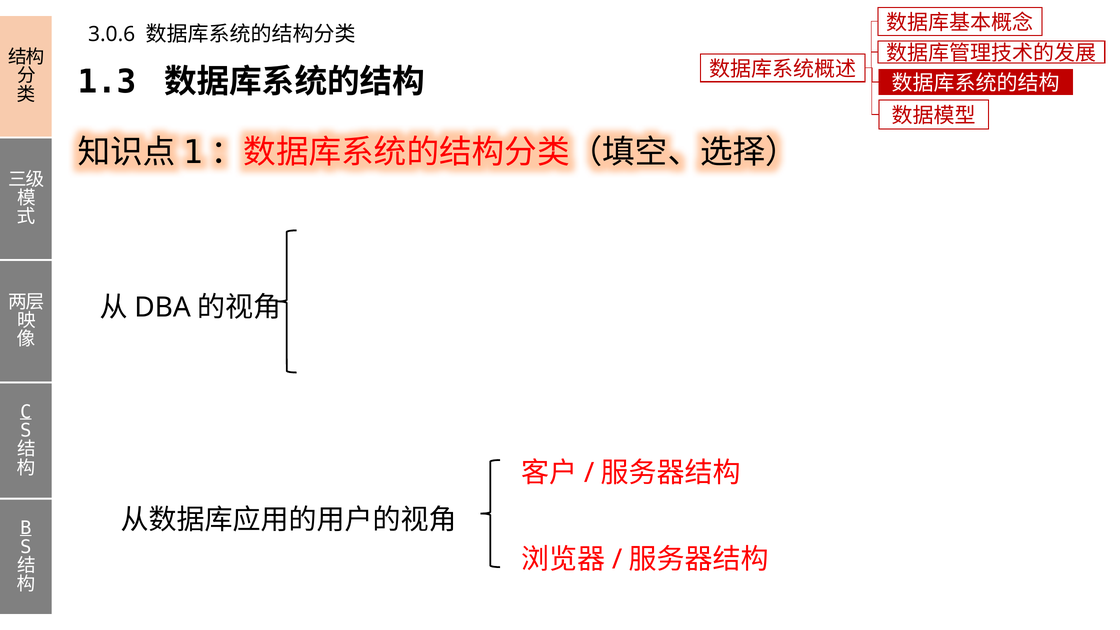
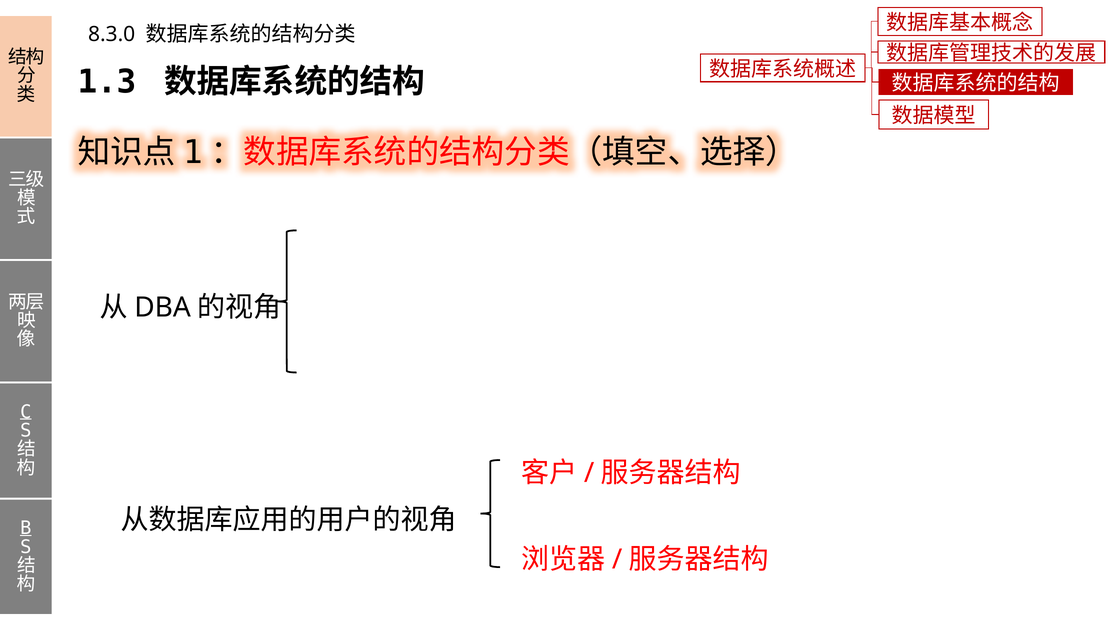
3.0.6: 3.0.6 -> 8.3.0
